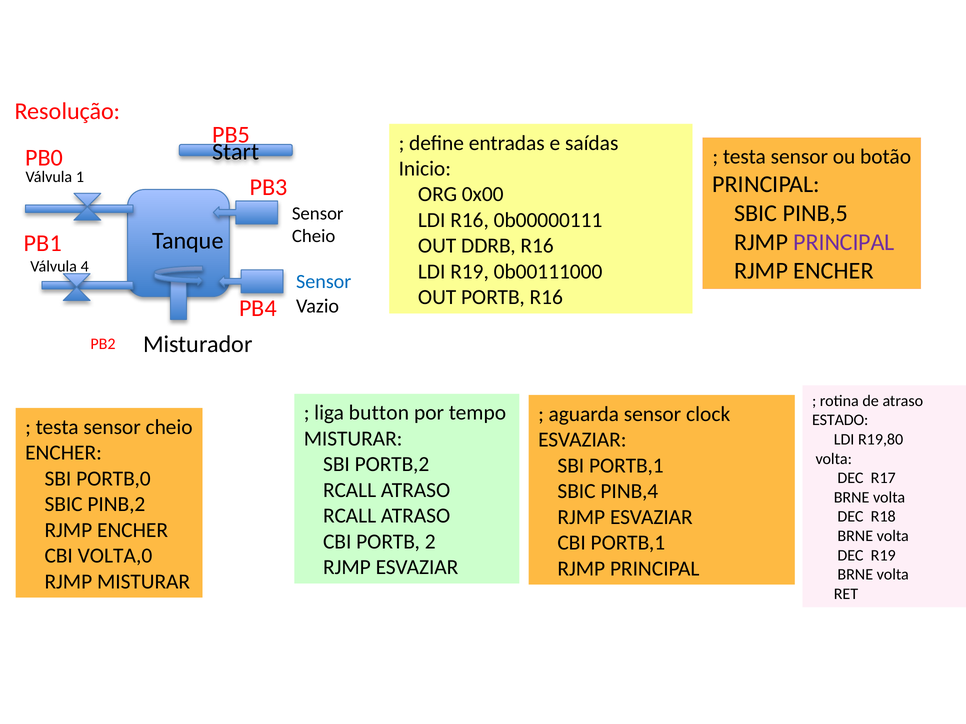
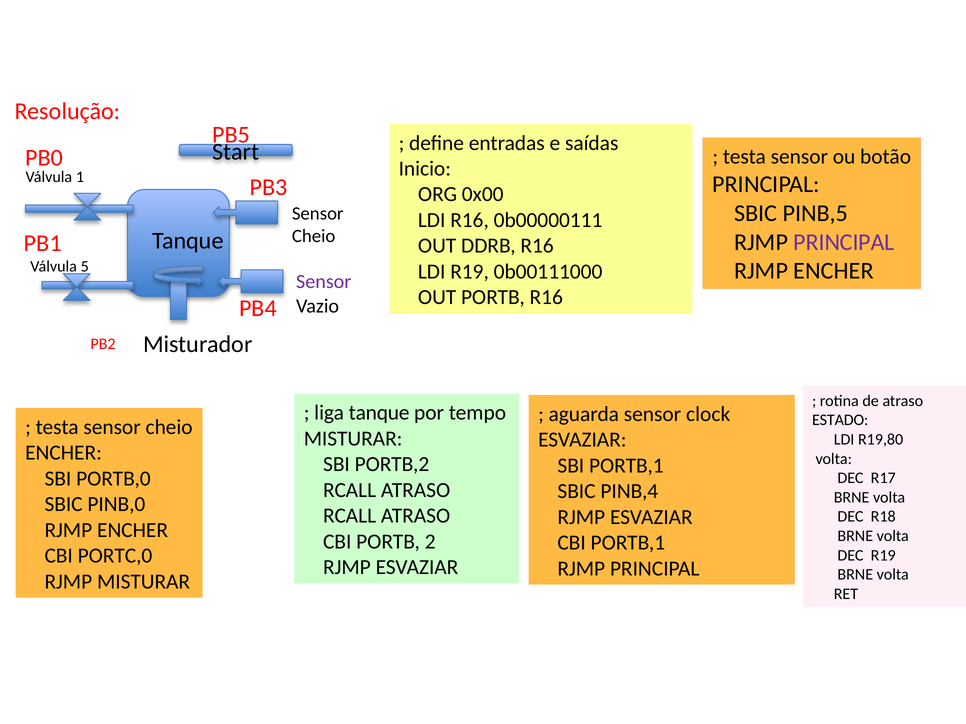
4: 4 -> 5
Sensor at (324, 282) colour: blue -> purple
liga button: button -> tanque
PINB,2: PINB,2 -> PINB,0
VOLTA,0: VOLTA,0 -> PORTC,0
